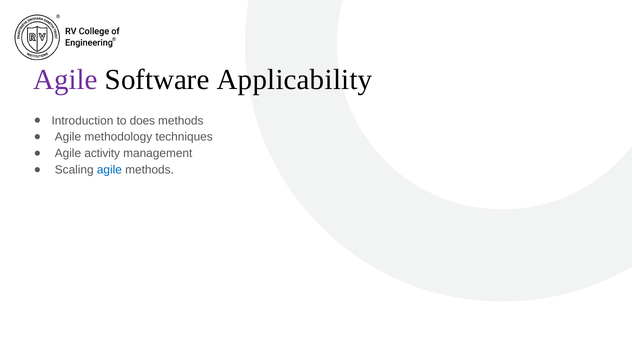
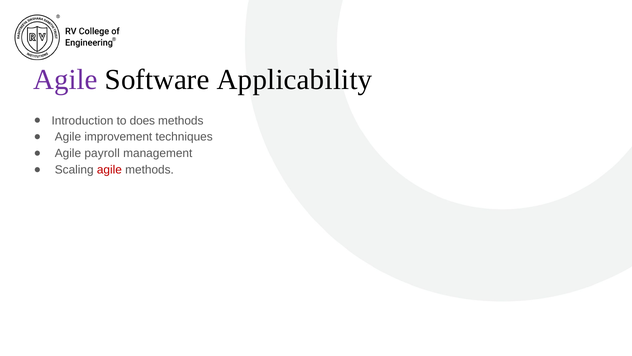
methodology: methodology -> improvement
activity: activity -> payroll
agile at (109, 170) colour: blue -> red
